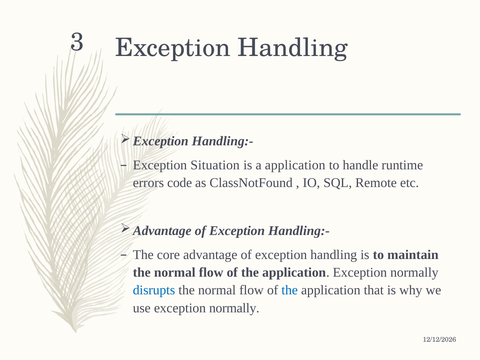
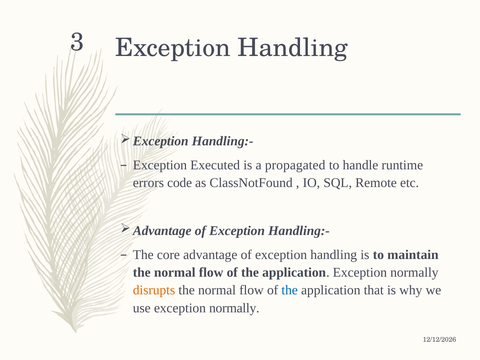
Situation: Situation -> Executed
a application: application -> propagated
disrupts colour: blue -> orange
